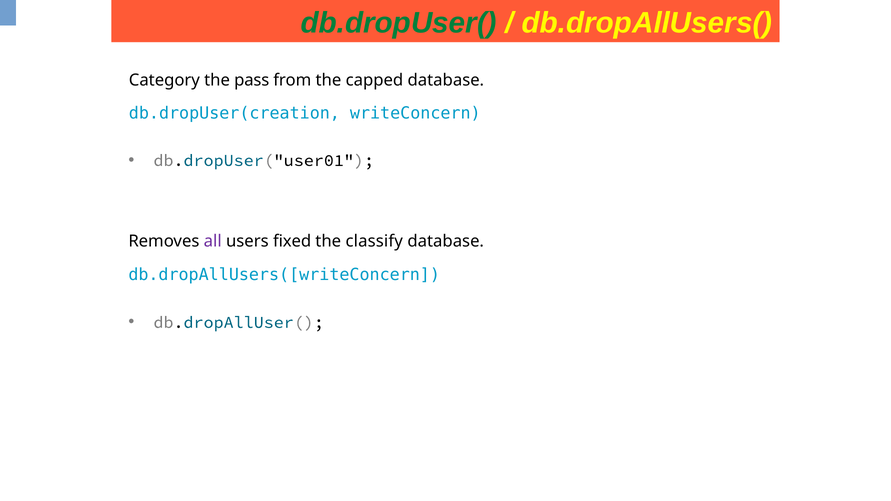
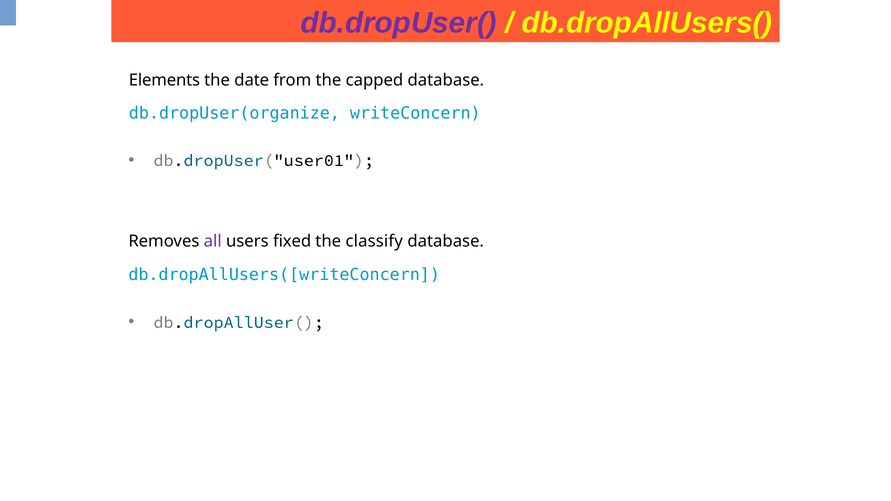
db.dropUser( colour: green -> purple
Category: Category -> Elements
pass: pass -> date
db.dropUser(creation: db.dropUser(creation -> db.dropUser(organize
